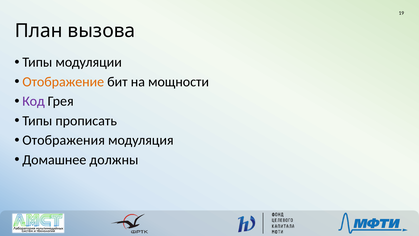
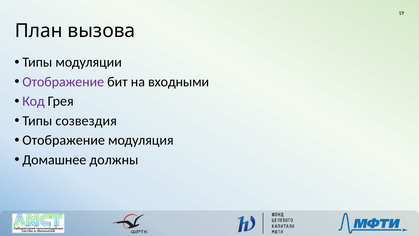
Отображение at (63, 82) colour: orange -> purple
мощности: мощности -> входными
прописать: прописать -> созвездия
Отображения at (64, 140): Отображения -> Отображение
